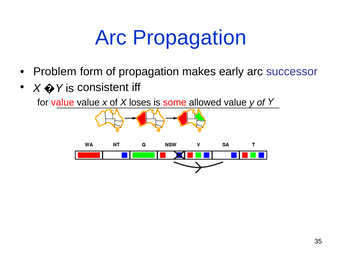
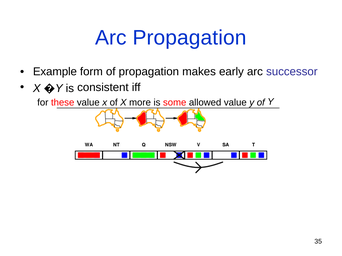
Problem: Problem -> Example
for value: value -> these
loses: loses -> more
